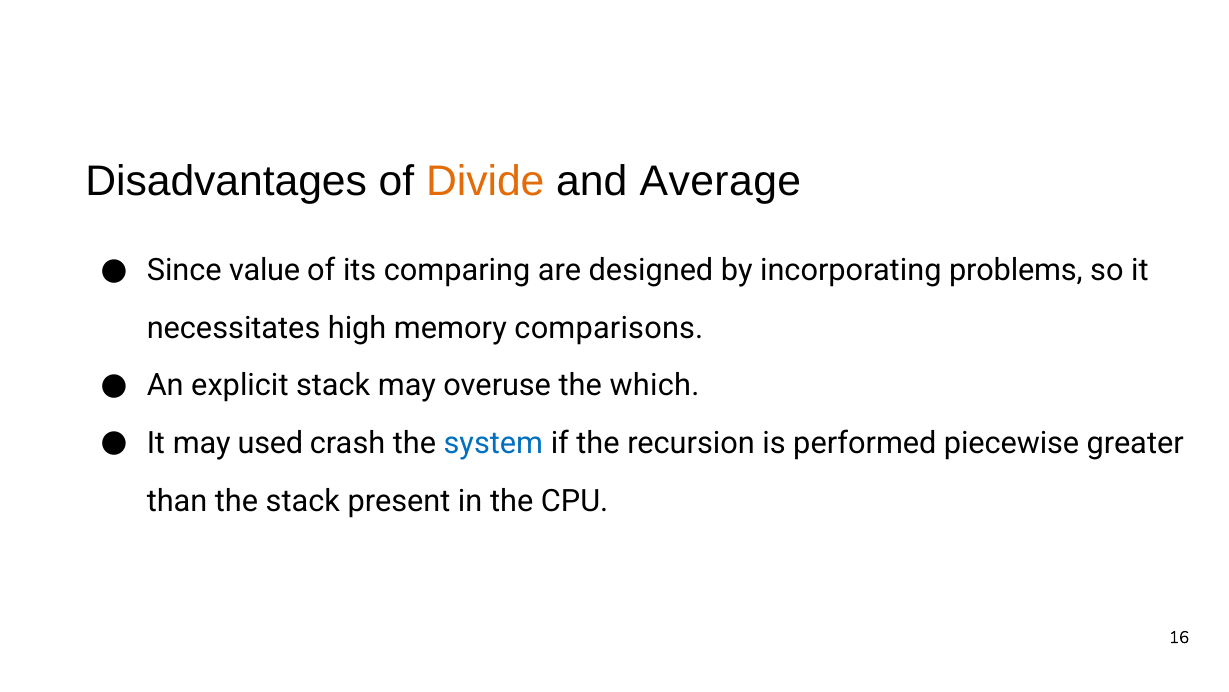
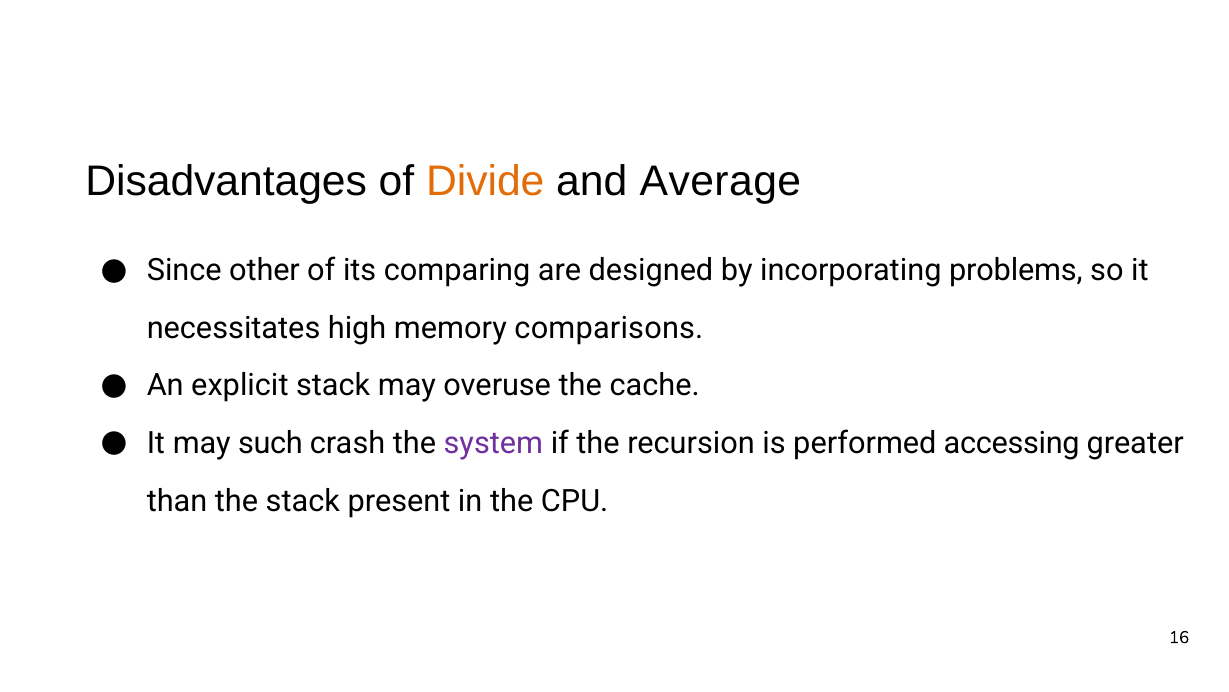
value: value -> other
which: which -> cache
used: used -> such
system colour: blue -> purple
piecewise: piecewise -> accessing
